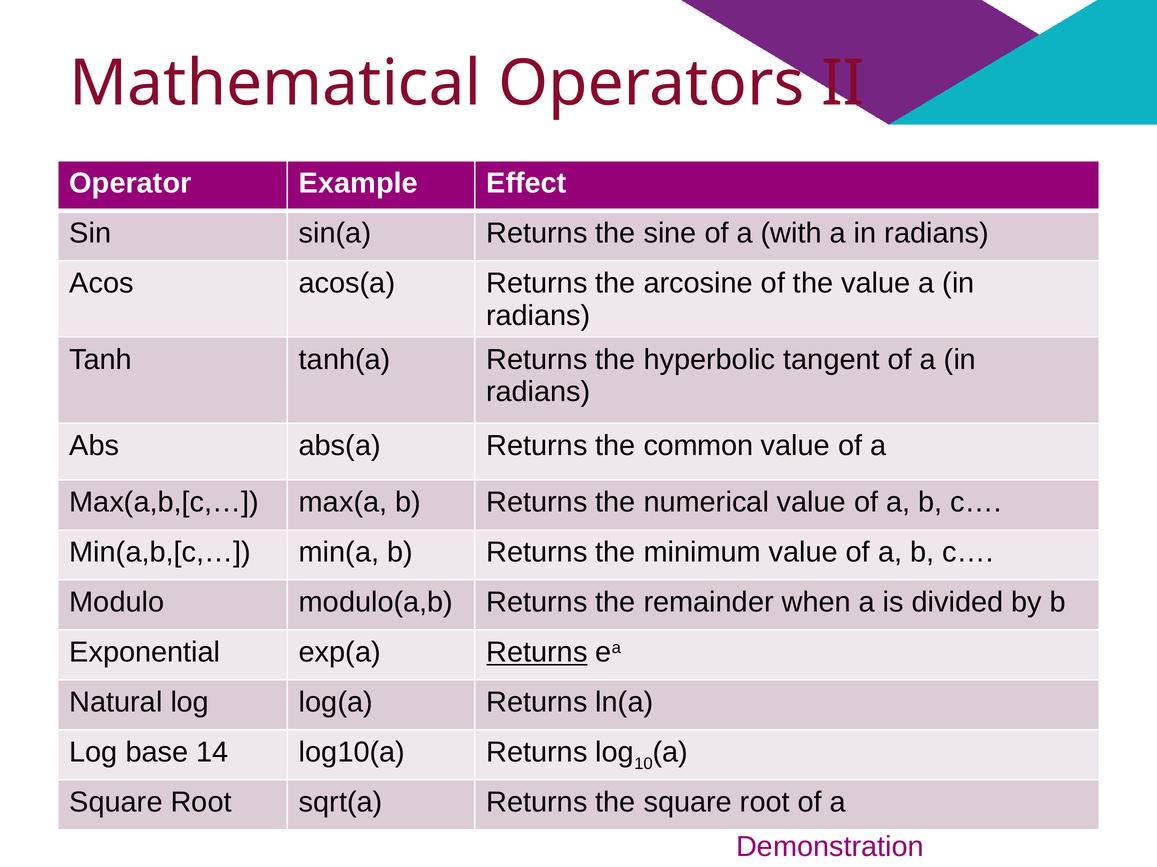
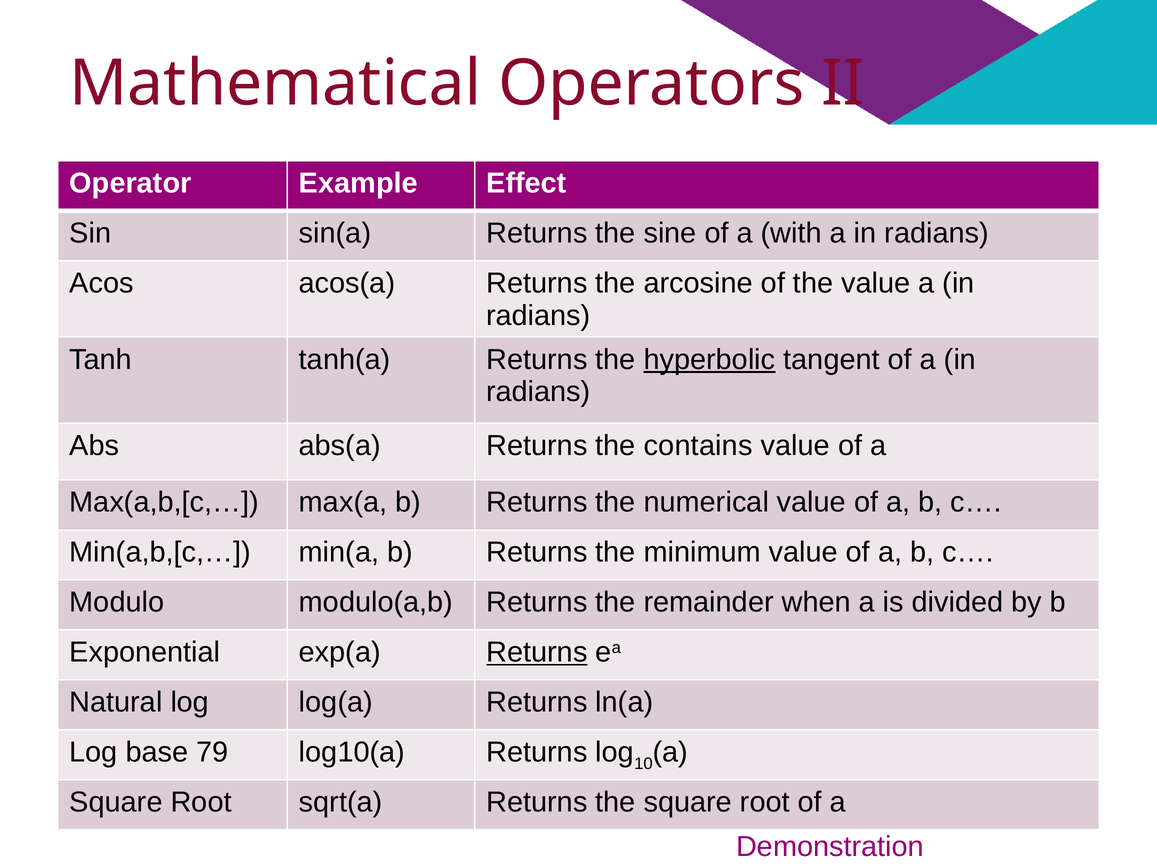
hyperbolic underline: none -> present
common: common -> contains
14: 14 -> 79
